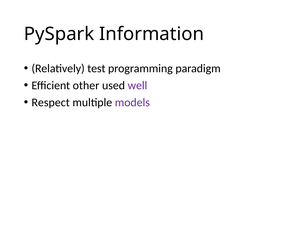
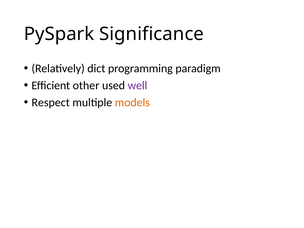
Information: Information -> Significance
test: test -> dict
models colour: purple -> orange
